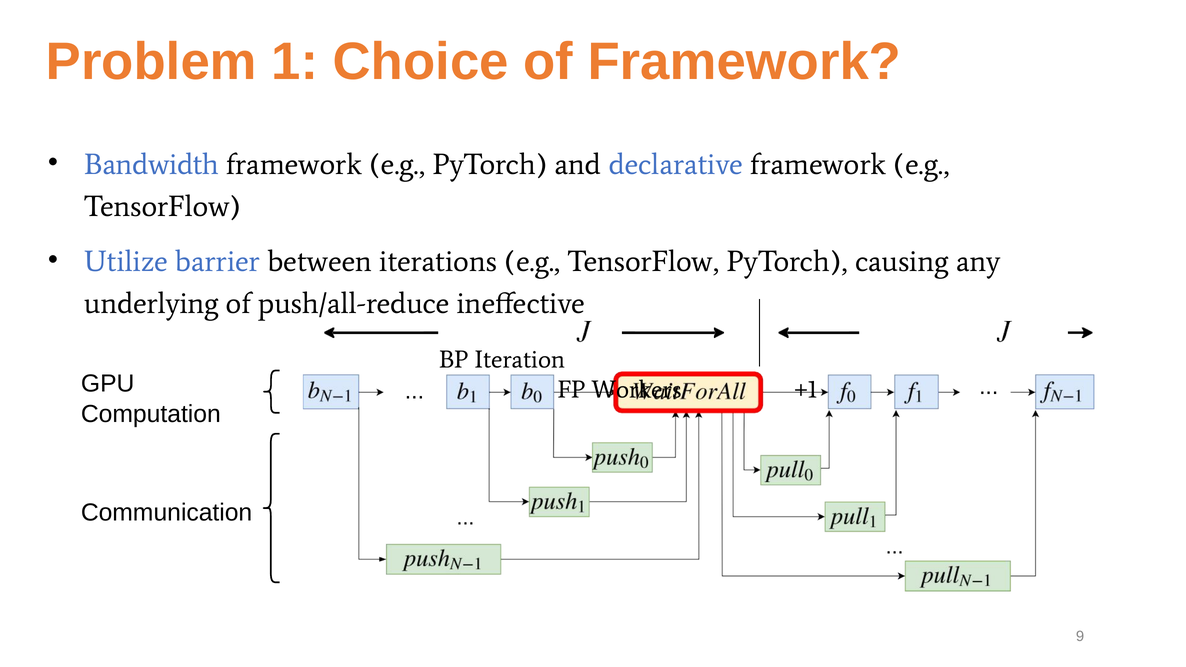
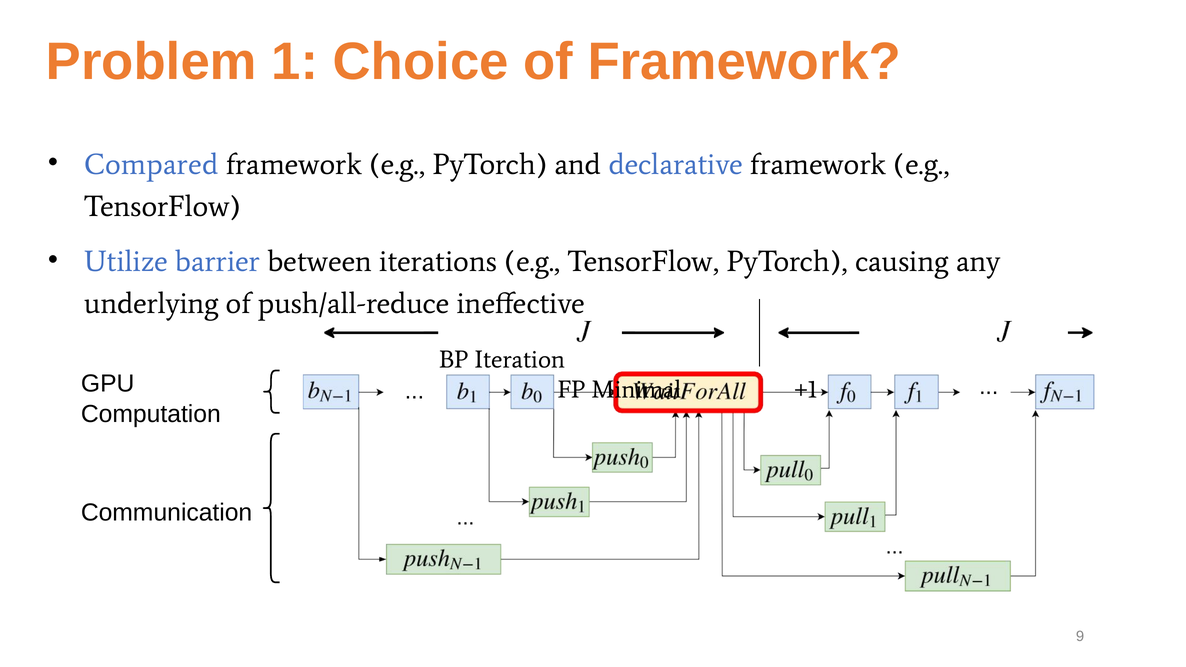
Bandwidth: Bandwidth -> Compared
Workers: Workers -> Minimal
